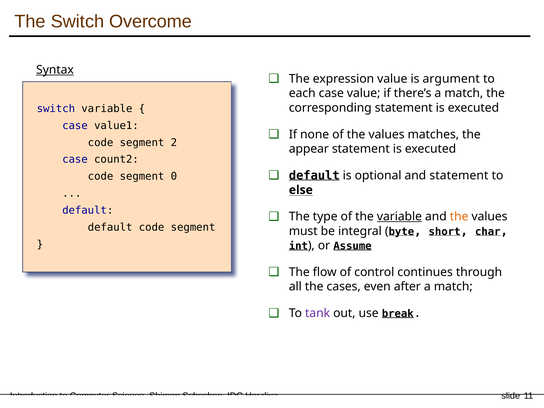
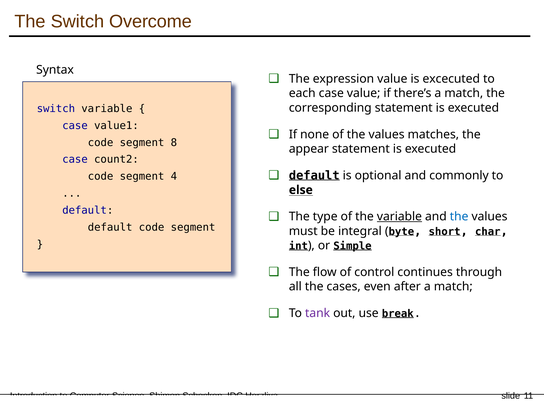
Syntax underline: present -> none
argument: argument -> excecuted
2: 2 -> 8
and statement: statement -> commonly
0: 0 -> 4
the at (459, 217) colour: orange -> blue
Assume: Assume -> Simple
